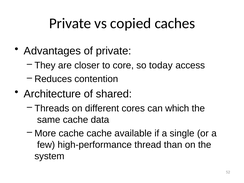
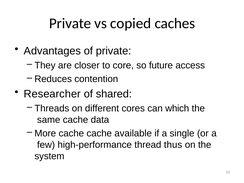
today: today -> future
Architecture: Architecture -> Researcher
than: than -> thus
